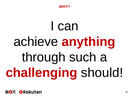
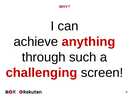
should: should -> screen
